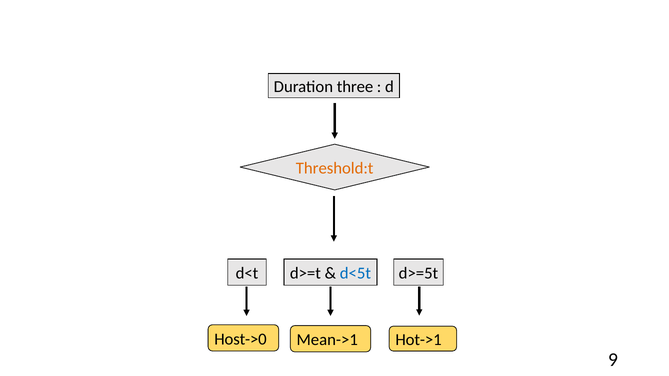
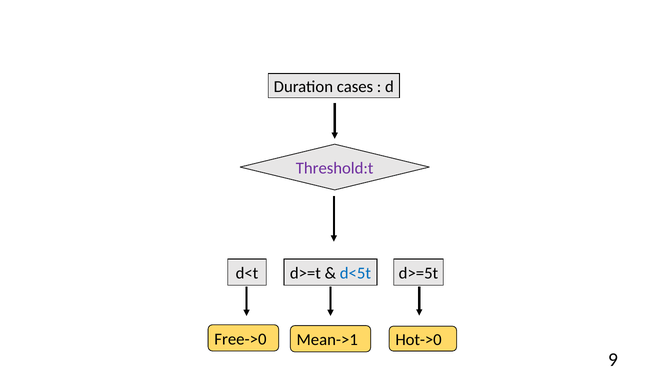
three: three -> cases
Threshold:t colour: orange -> purple
Host->0: Host->0 -> Free->0
Hot->1: Hot->1 -> Hot->0
